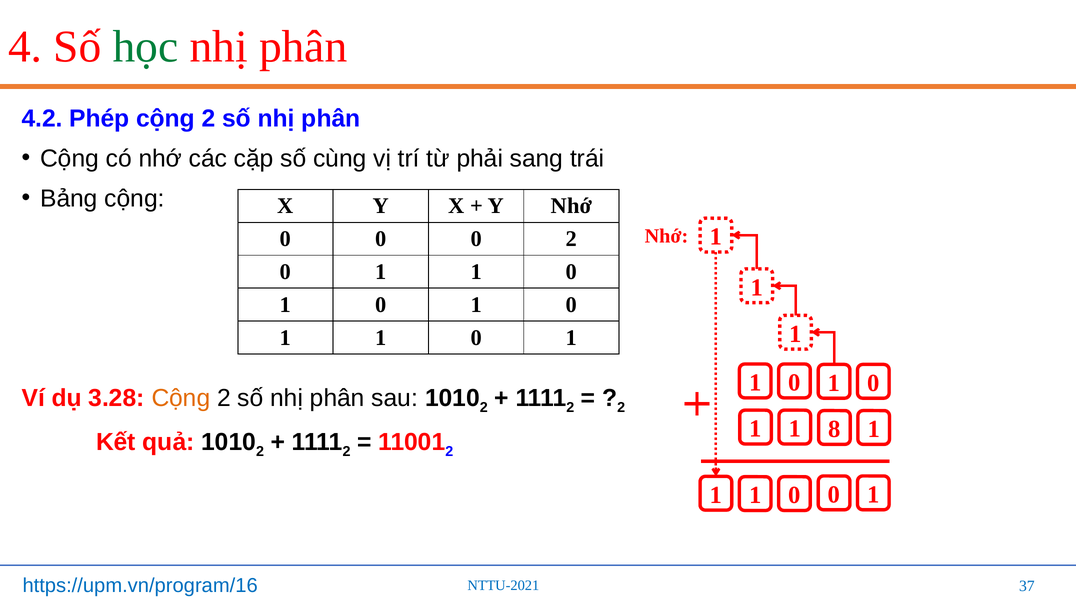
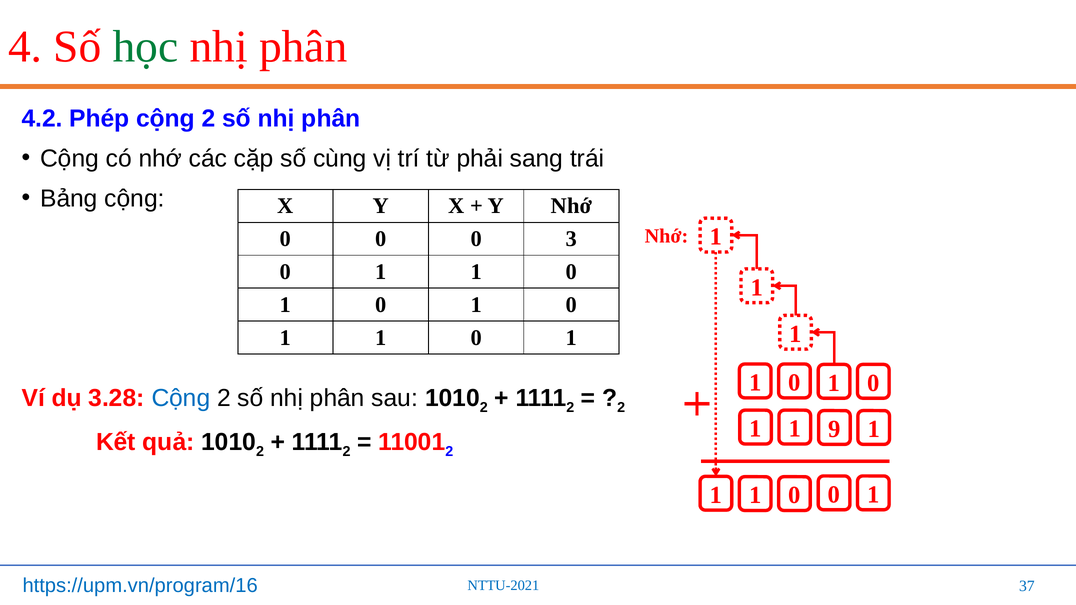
0 2: 2 -> 3
Cộng at (181, 398) colour: orange -> blue
8: 8 -> 9
